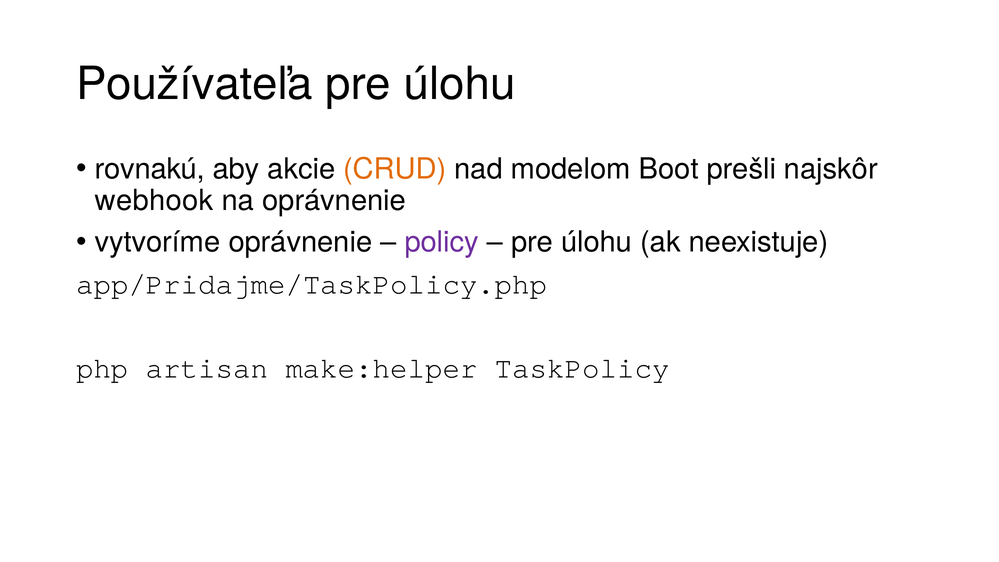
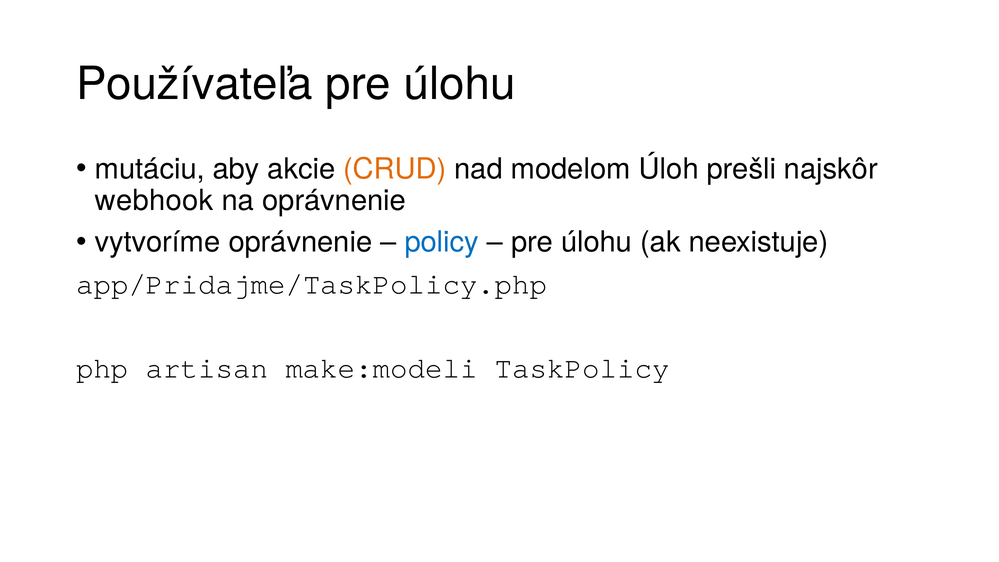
rovnakú: rovnakú -> mutáciu
Boot: Boot -> Úloh
policy colour: purple -> blue
make:helper: make:helper -> make:modeli
